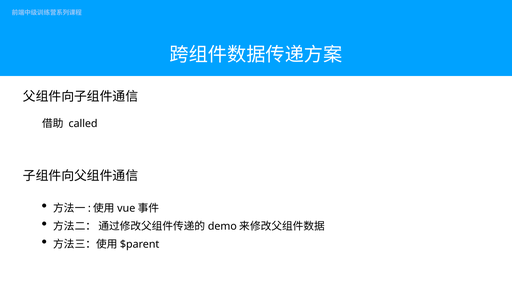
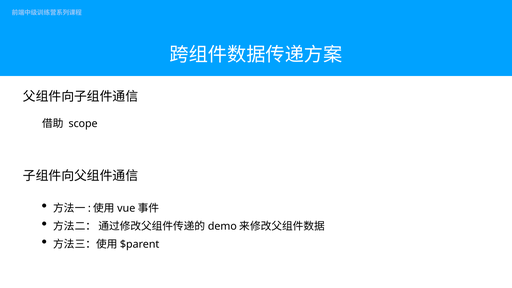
called: called -> scope
